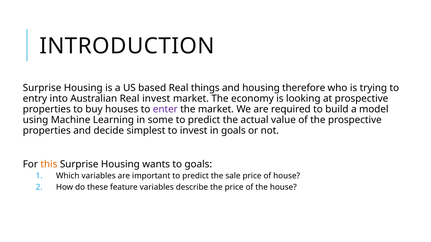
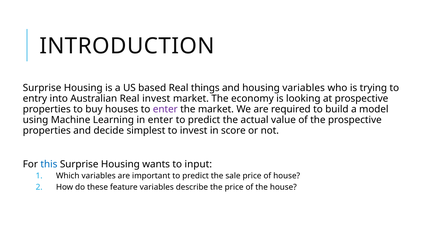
housing therefore: therefore -> variables
in some: some -> enter
in goals: goals -> score
this colour: orange -> blue
to goals: goals -> input
